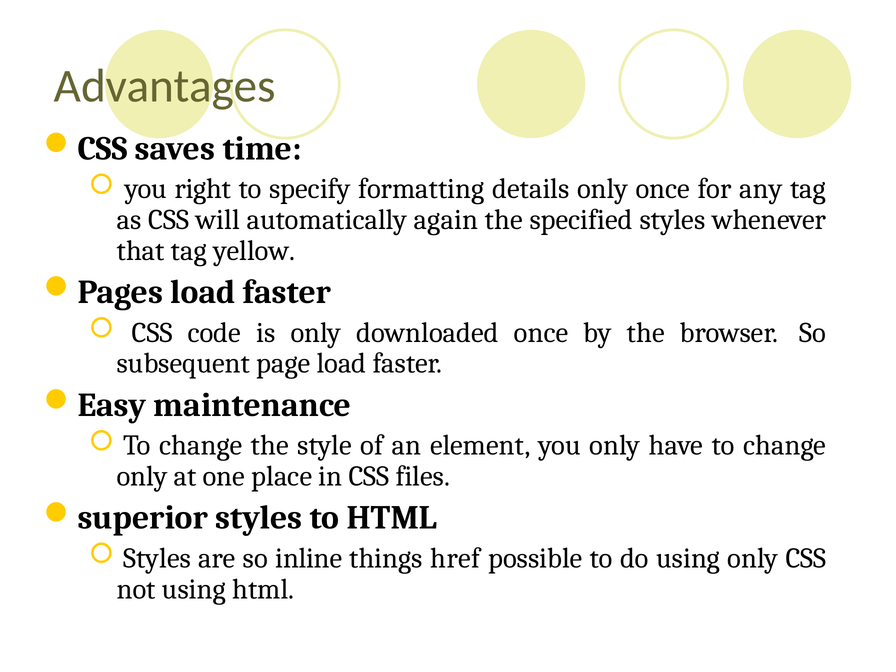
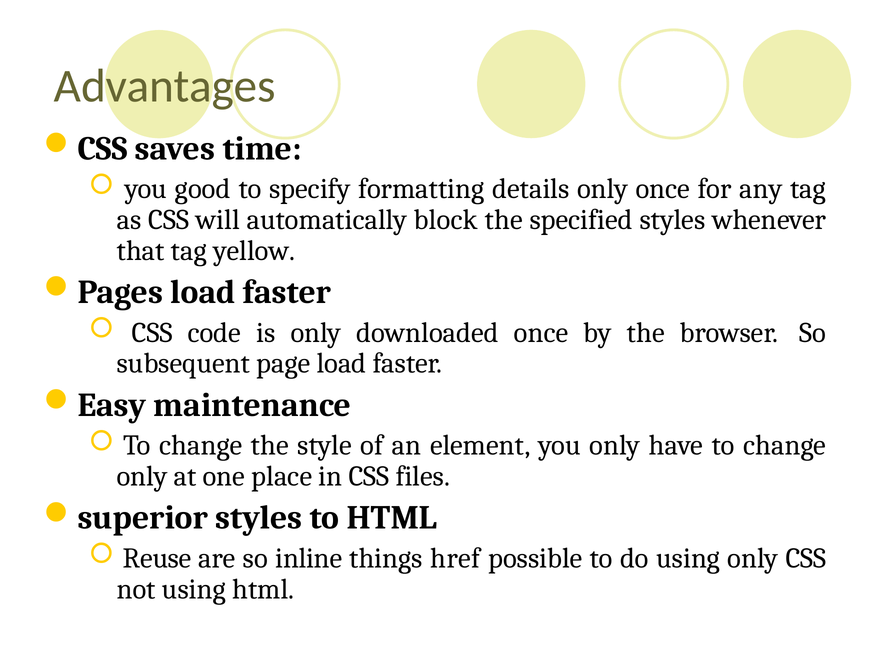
right: right -> good
again: again -> block
Styles at (157, 558): Styles -> Reuse
